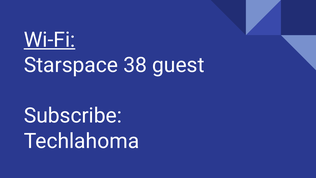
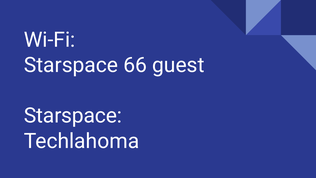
Wi-Fi underline: present -> none
38: 38 -> 66
Subscribe at (73, 116): Subscribe -> Starspace
